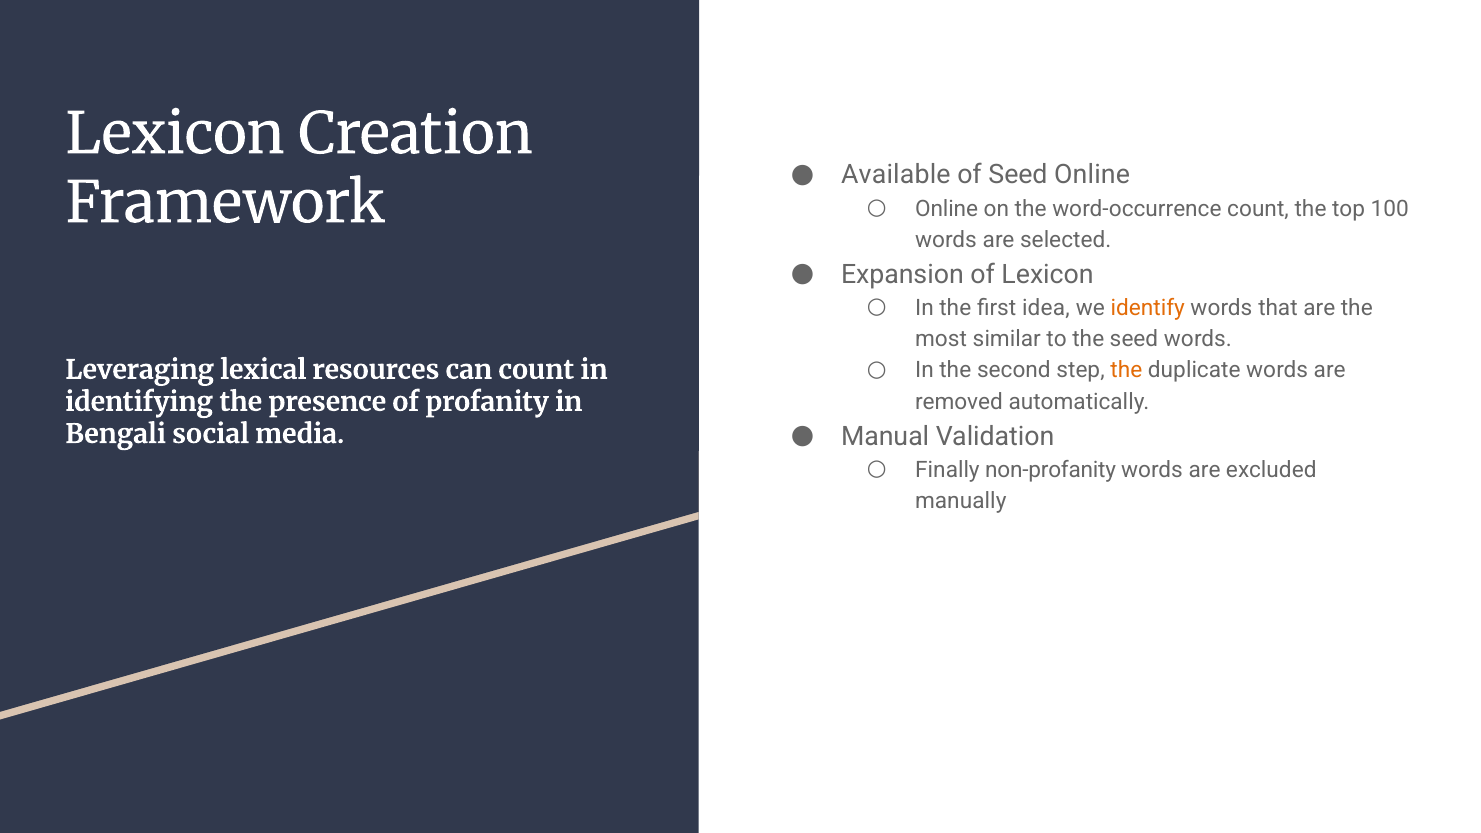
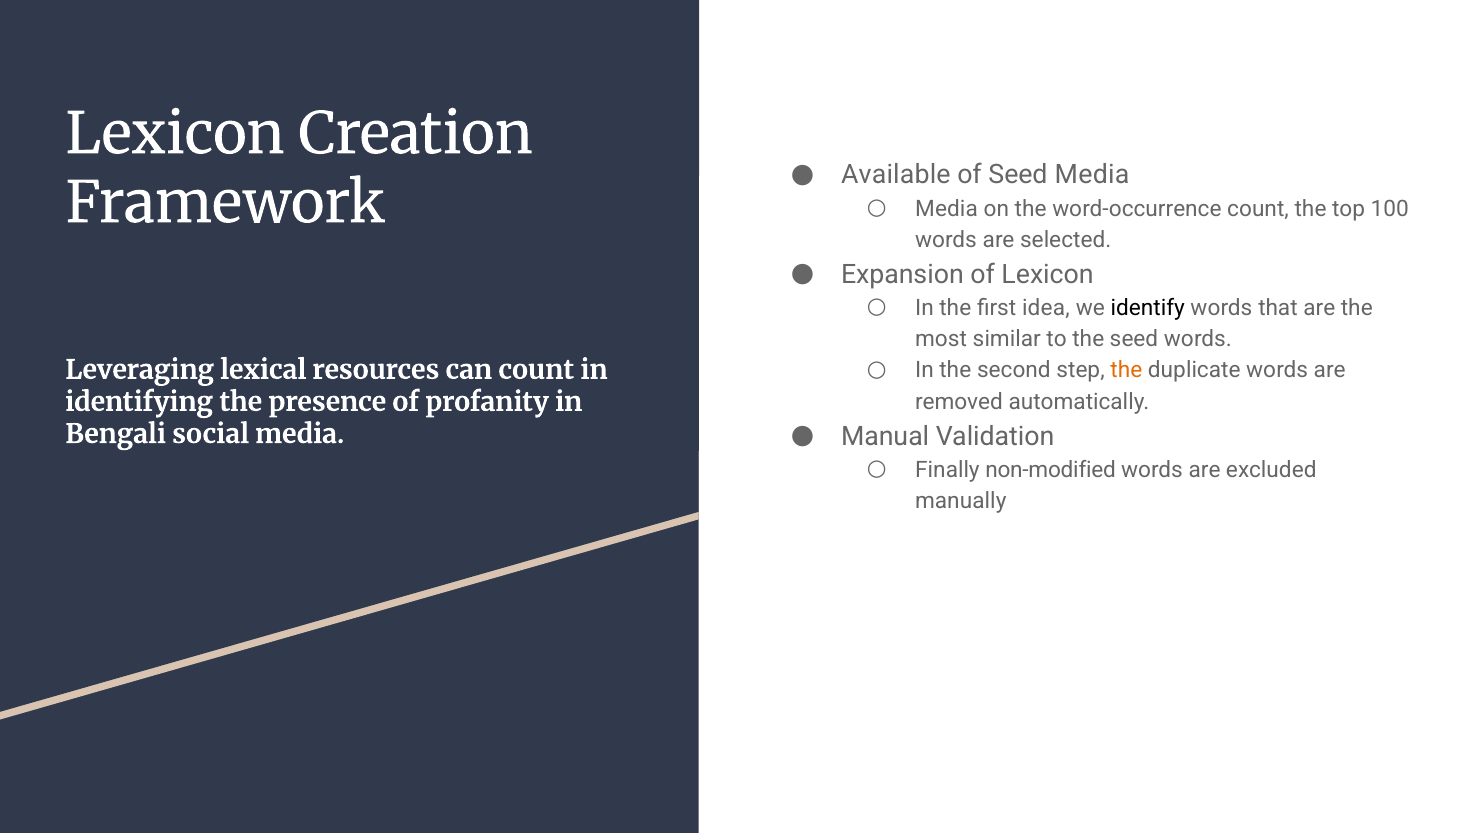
Seed Online: Online -> Media
Online at (947, 209): Online -> Media
identify colour: orange -> black
non-profanity: non-profanity -> non-modified
